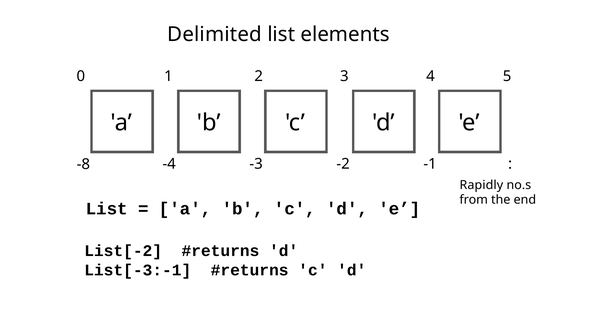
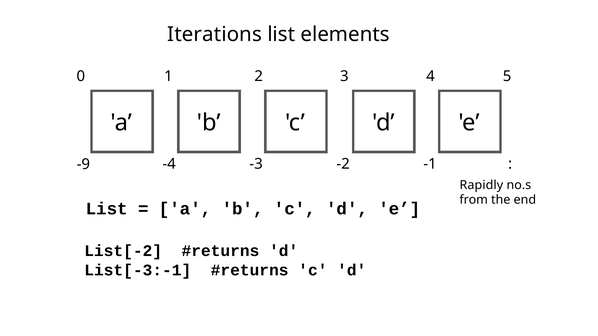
Delimited: Delimited -> Iterations
-8: -8 -> -9
